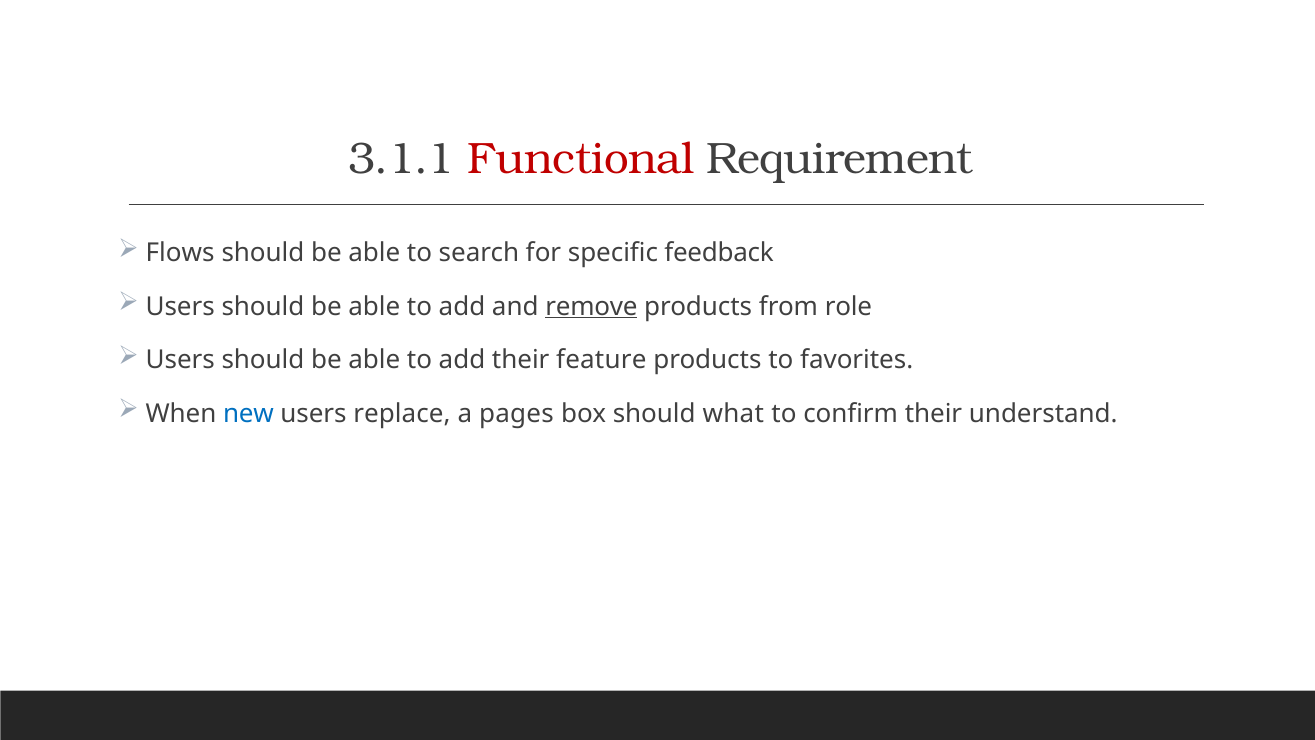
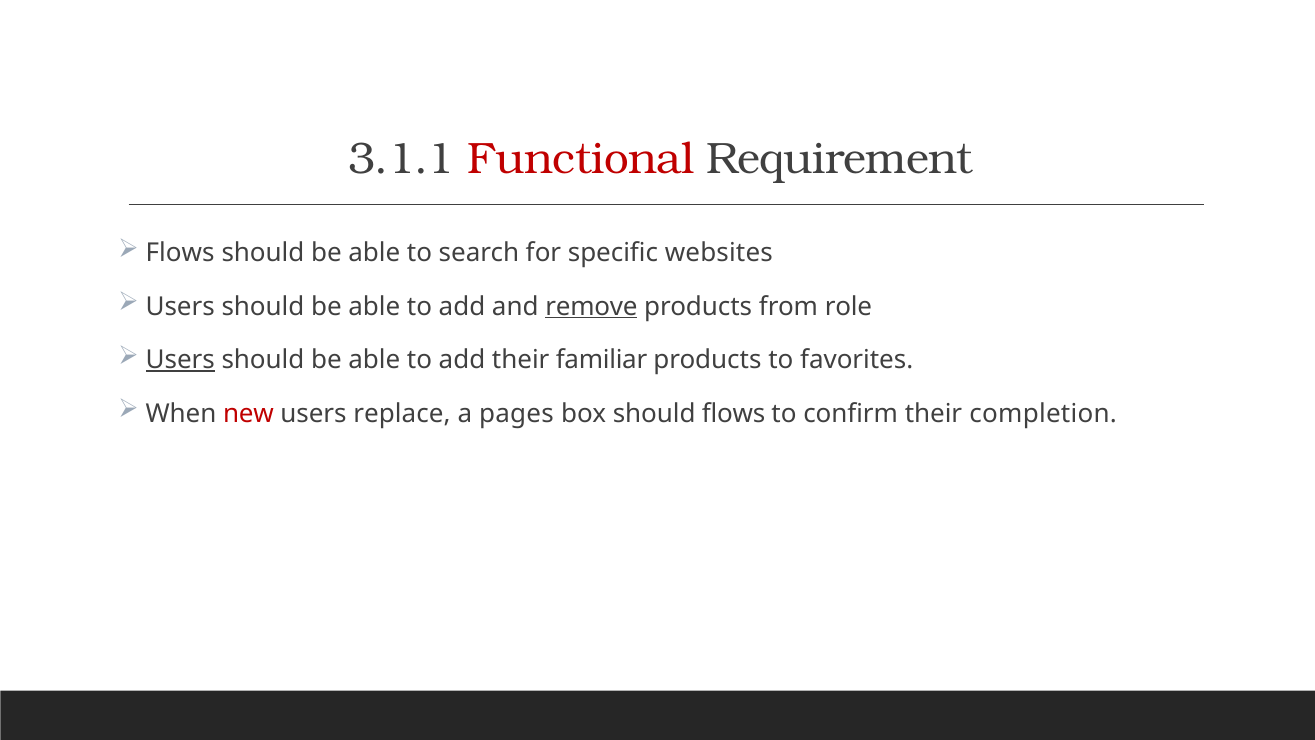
feedback: feedback -> websites
Users at (180, 360) underline: none -> present
feature: feature -> familiar
new colour: blue -> red
should what: what -> flows
understand: understand -> completion
